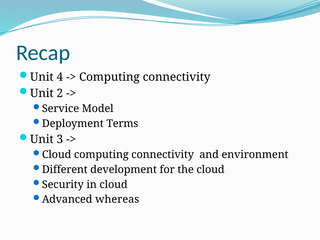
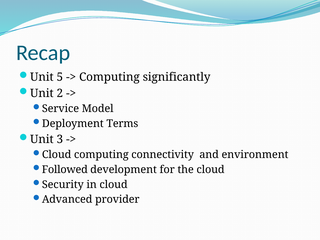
4: 4 -> 5
connectivity at (177, 77): connectivity -> significantly
Different: Different -> Followed
whereas: whereas -> provider
